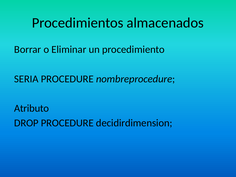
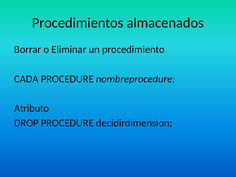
SERIA: SERIA -> CADA
